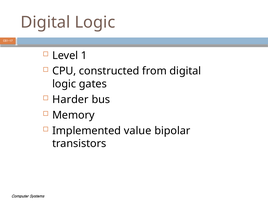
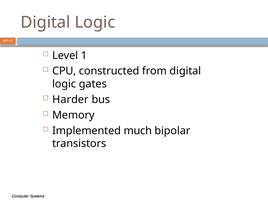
value: value -> much
